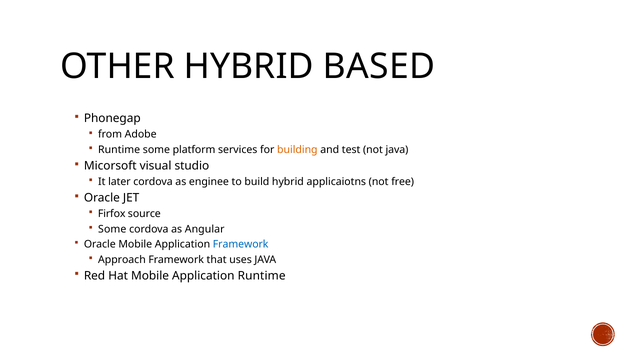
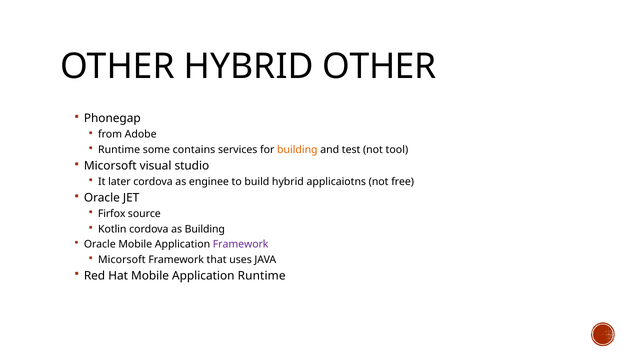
HYBRID BASED: BASED -> OTHER
platform: platform -> contains
not java: java -> tool
Some at (112, 229): Some -> Kotlin
as Angular: Angular -> Building
Framework at (241, 245) colour: blue -> purple
Approach at (122, 260): Approach -> Micorsoft
